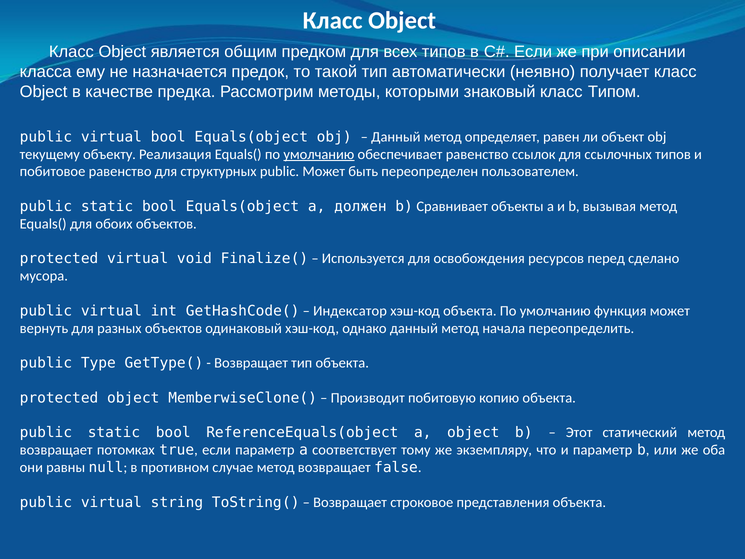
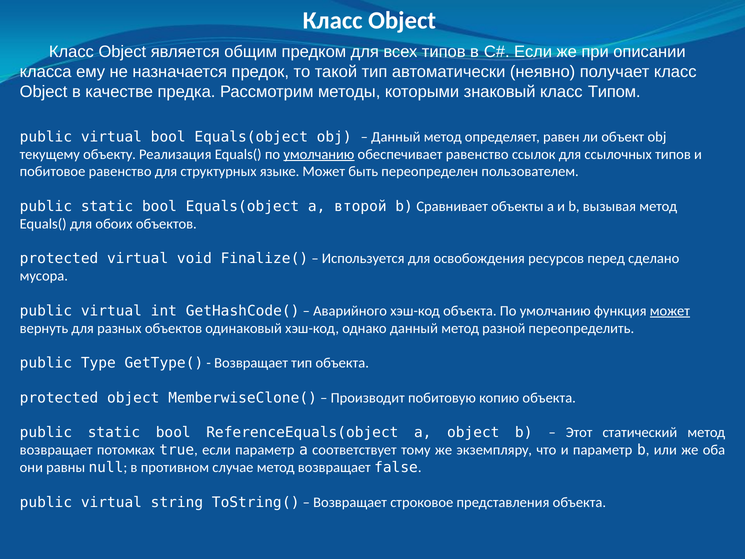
структурных public: public -> языке
должен: должен -> второй
Индексатор: Индексатор -> Аварийного
может at (670, 311) underline: none -> present
начала: начала -> разной
